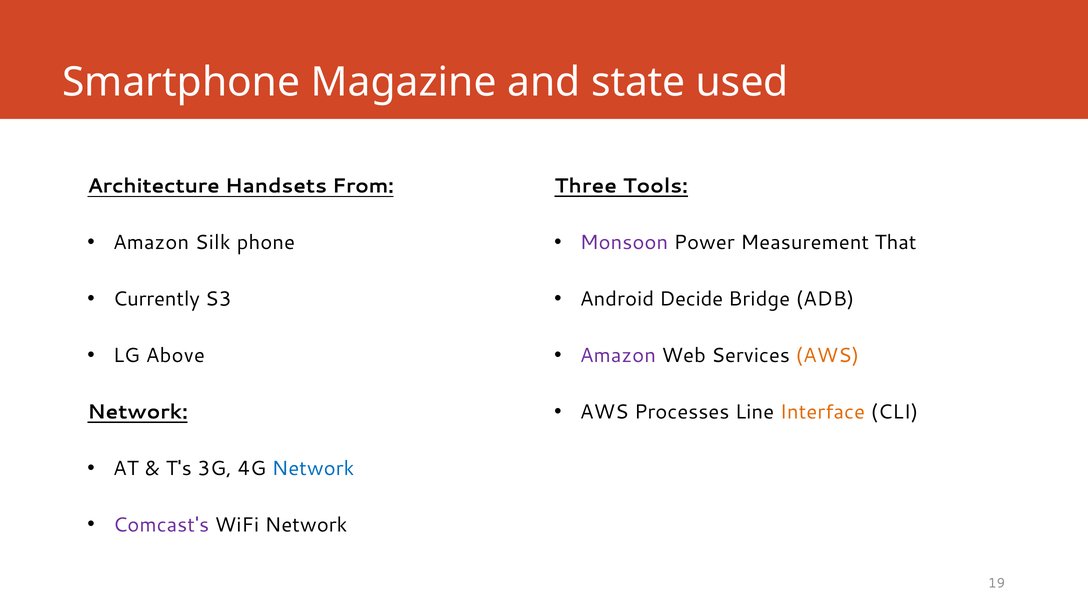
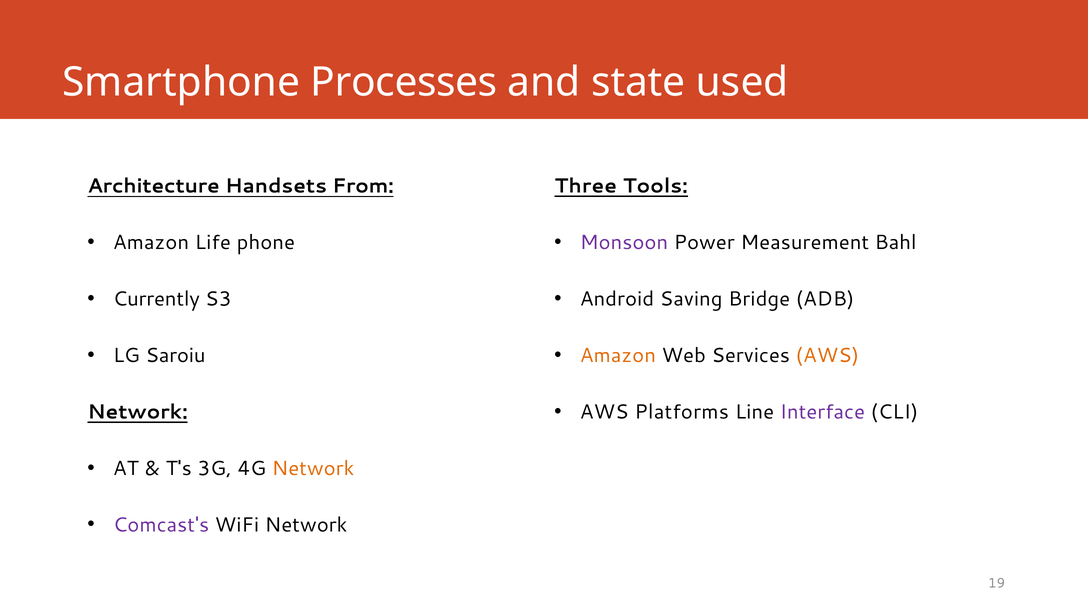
Magazine: Magazine -> Processes
That: That -> Bahl
Silk: Silk -> Life
Decide: Decide -> Saving
Amazon at (618, 355) colour: purple -> orange
Above: Above -> Saroiu
Processes: Processes -> Platforms
Interface colour: orange -> purple
Network at (313, 468) colour: blue -> orange
